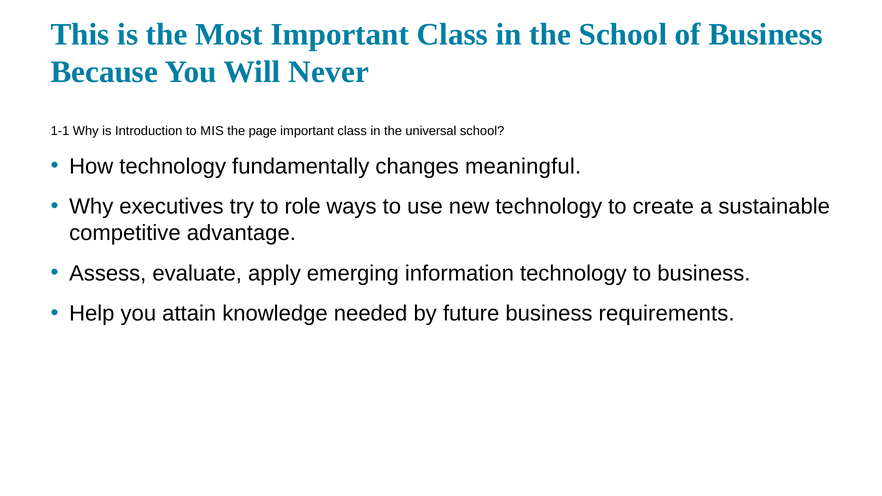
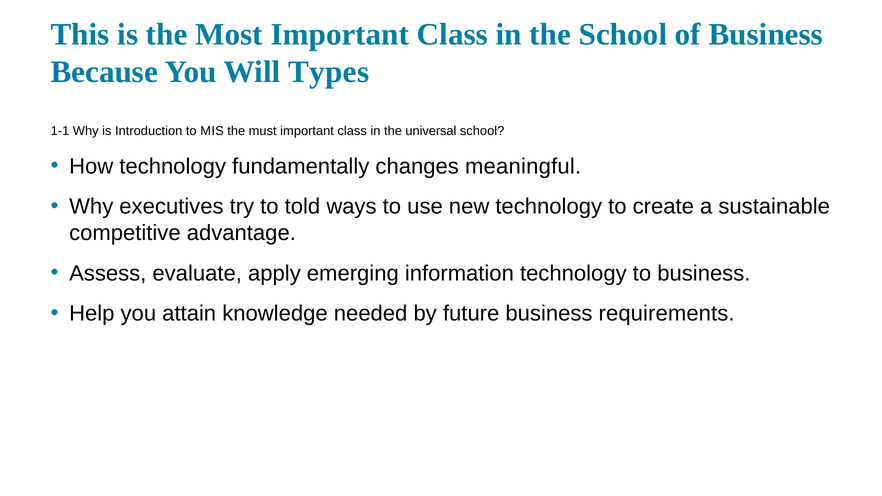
Never: Never -> Types
page: page -> must
role: role -> told
